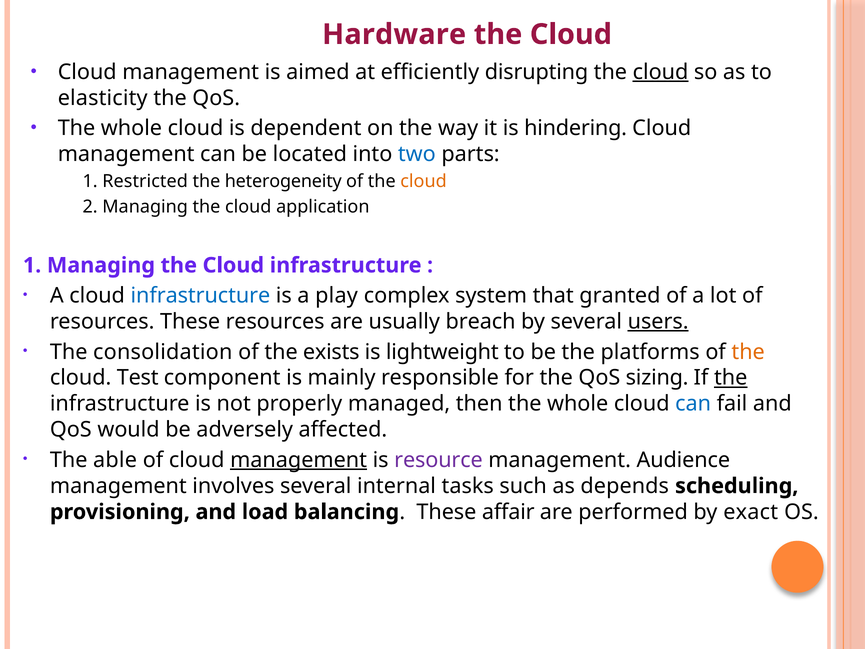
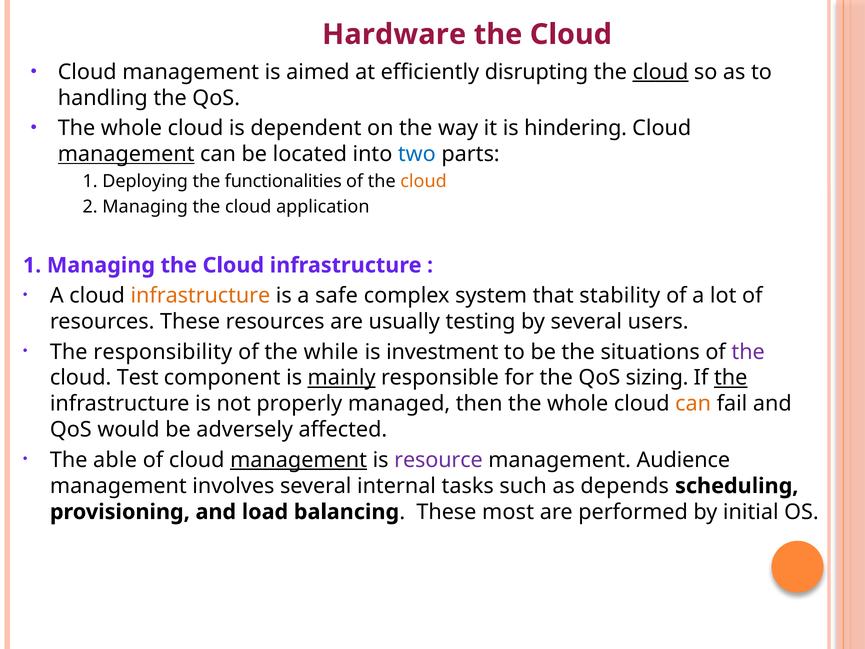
elasticity: elasticity -> handling
management at (126, 154) underline: none -> present
Restricted: Restricted -> Deploying
heterogeneity: heterogeneity -> functionalities
infrastructure at (200, 296) colour: blue -> orange
play: play -> safe
granted: granted -> stability
breach: breach -> testing
users underline: present -> none
consolidation: consolidation -> responsibility
exists: exists -> while
lightweight: lightweight -> investment
platforms: platforms -> situations
the at (748, 352) colour: orange -> purple
mainly underline: none -> present
can at (693, 404) colour: blue -> orange
affair: affair -> most
exact: exact -> initial
